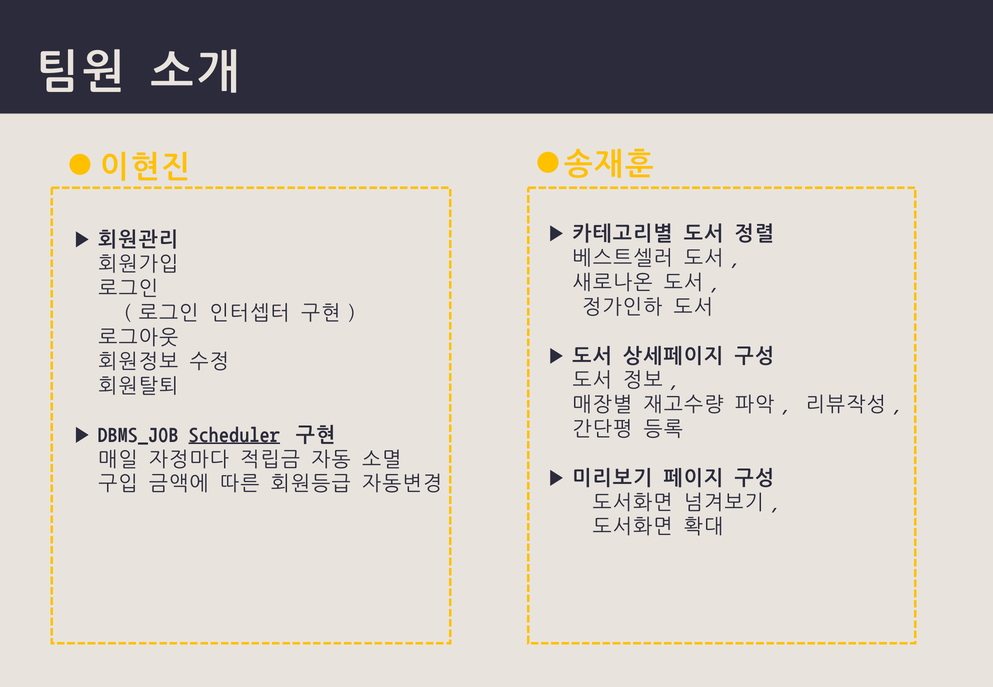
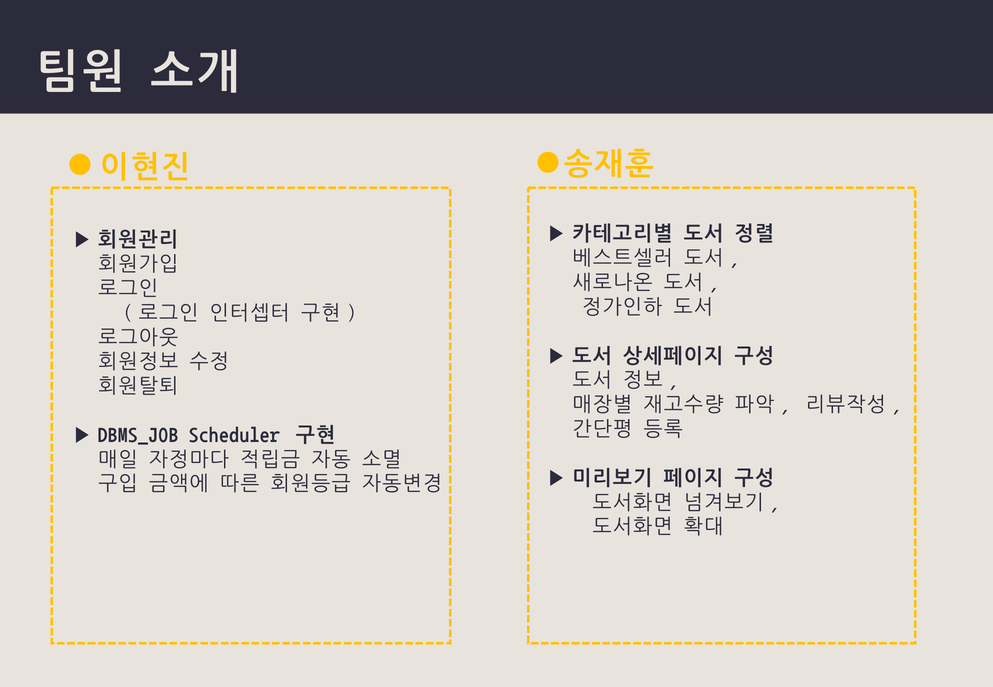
Scheduler underline: present -> none
